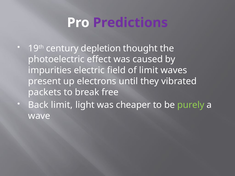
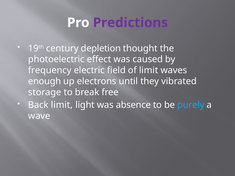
impurities: impurities -> frequency
present: present -> enough
packets: packets -> storage
cheaper: cheaper -> absence
purely colour: light green -> light blue
